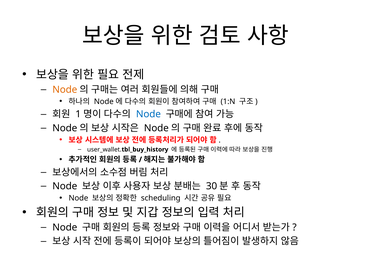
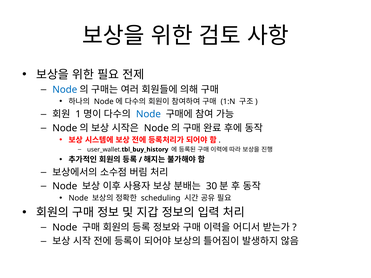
Node at (65, 90) colour: orange -> blue
